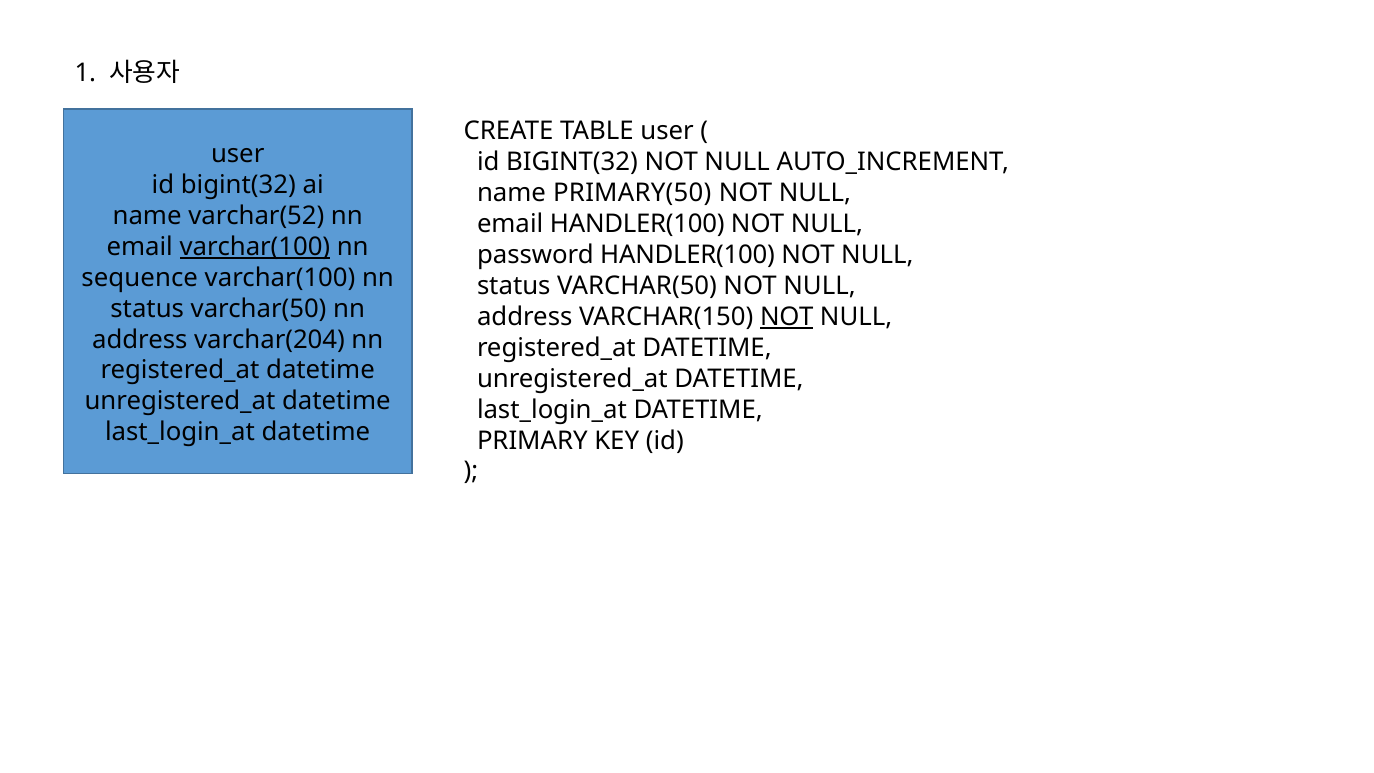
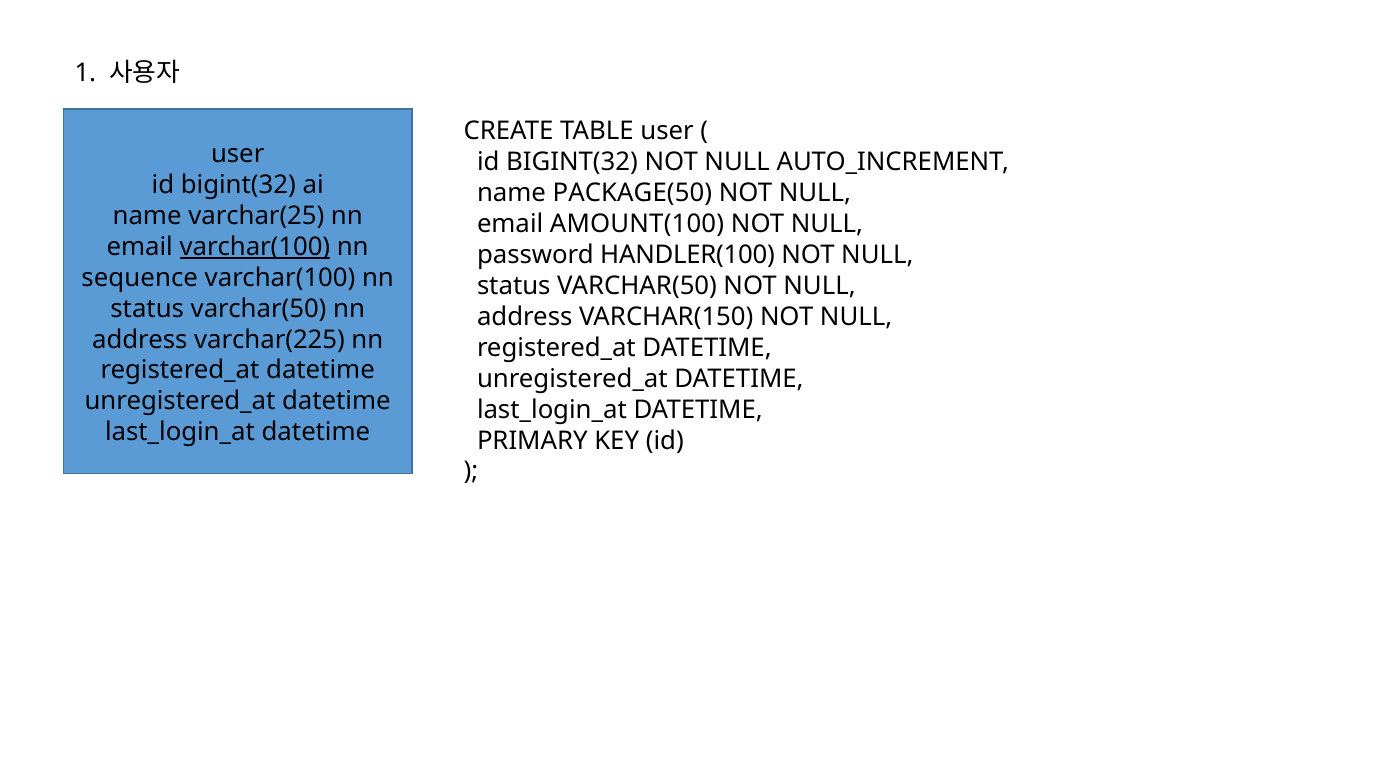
PRIMARY(50: PRIMARY(50 -> PACKAGE(50
varchar(52: varchar(52 -> varchar(25
email HANDLER(100: HANDLER(100 -> AMOUNT(100
NOT at (787, 317) underline: present -> none
varchar(204: varchar(204 -> varchar(225
